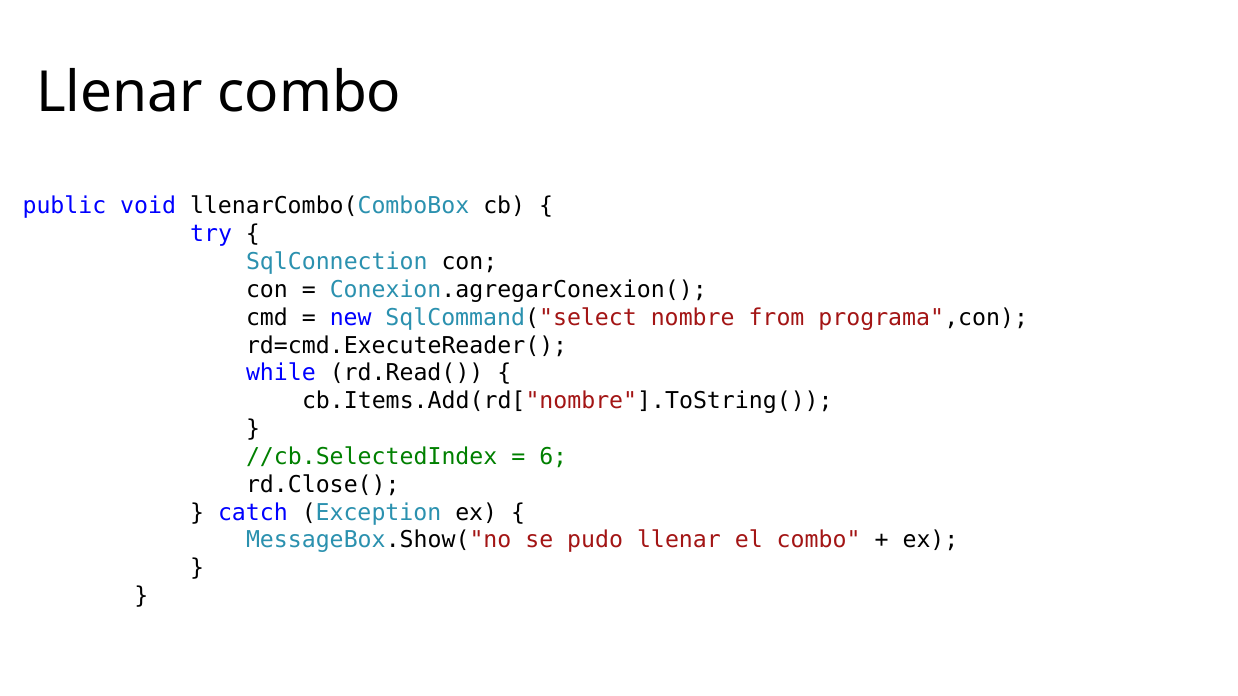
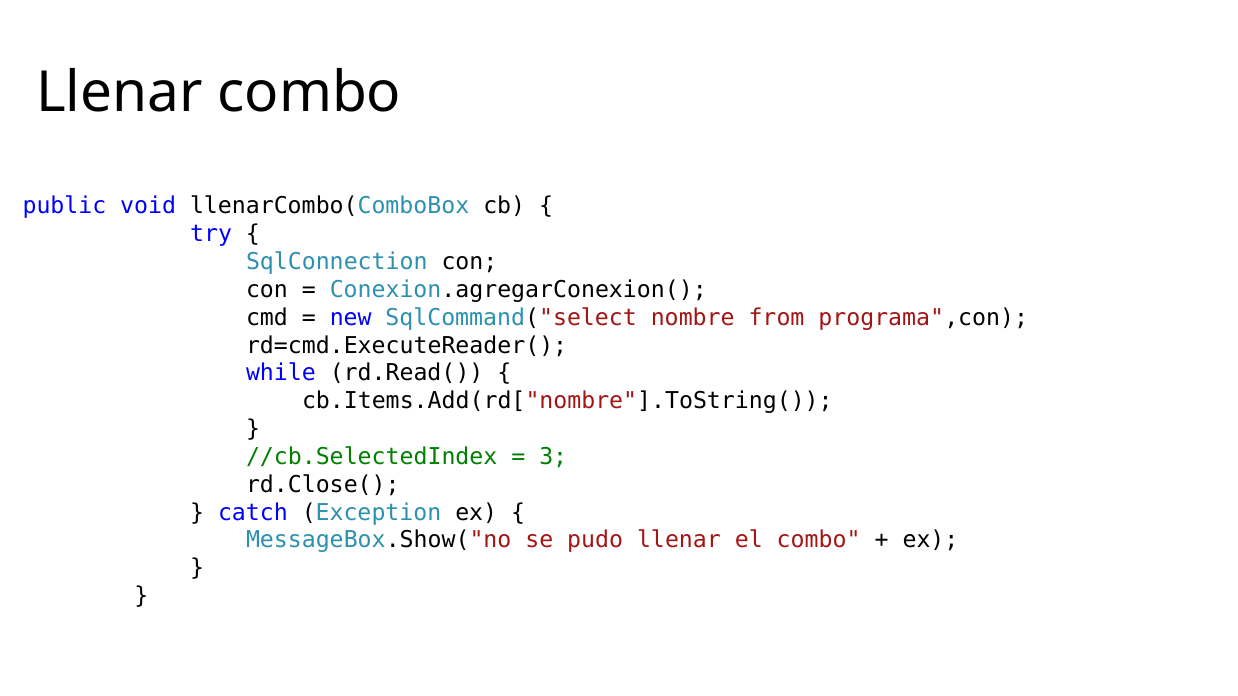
6: 6 -> 3
